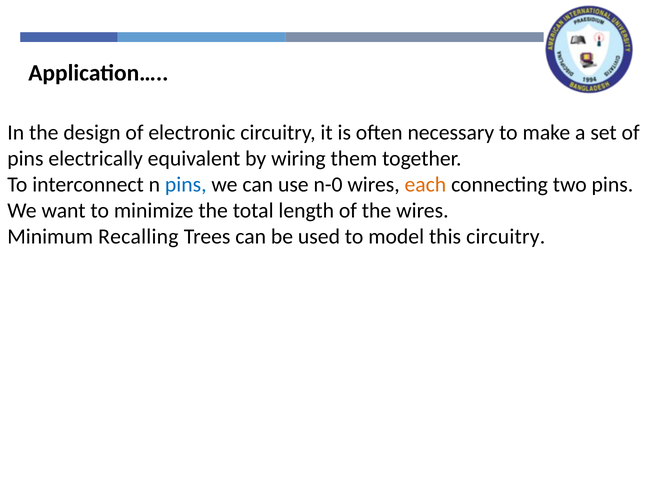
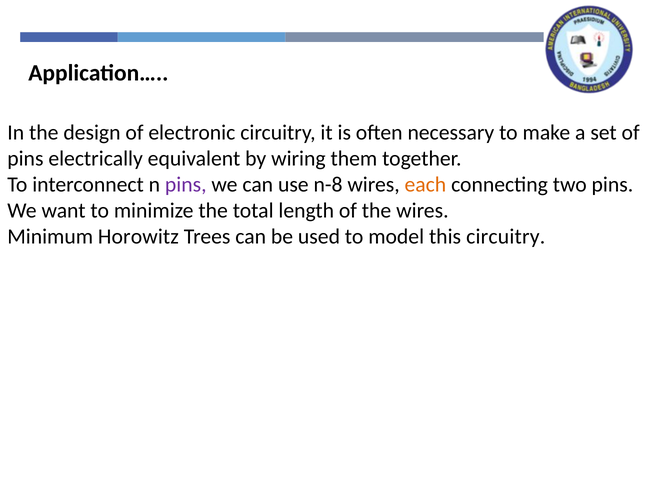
pins at (186, 185) colour: blue -> purple
n-0: n-0 -> n-8
Recalling: Recalling -> Horowitz
